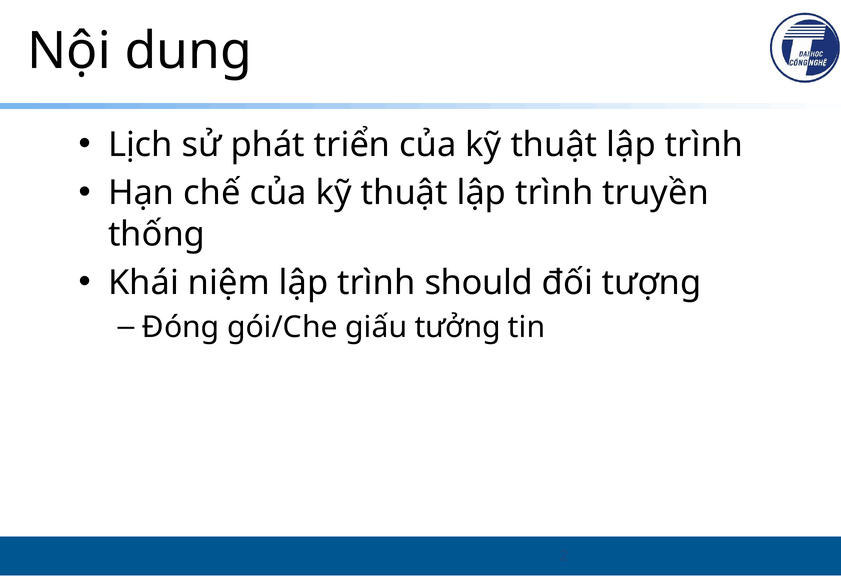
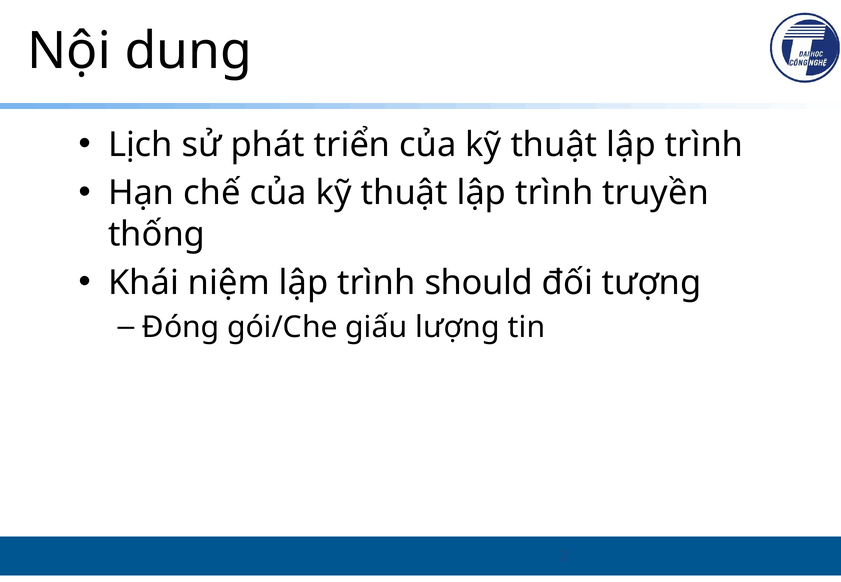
tưởng: tưởng -> lượng
